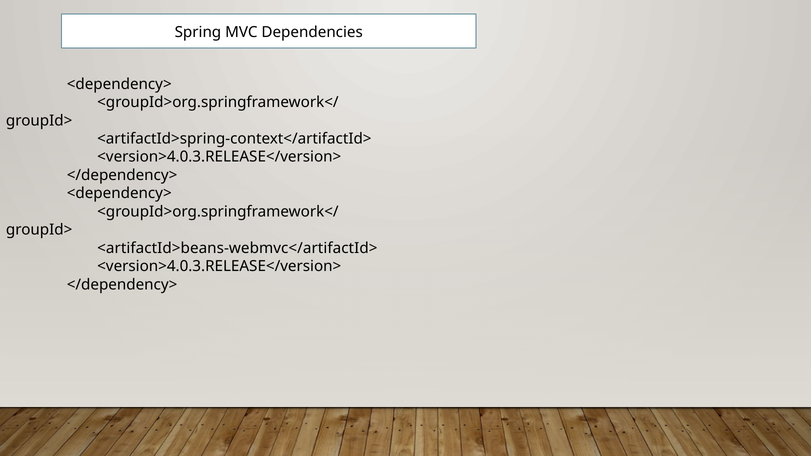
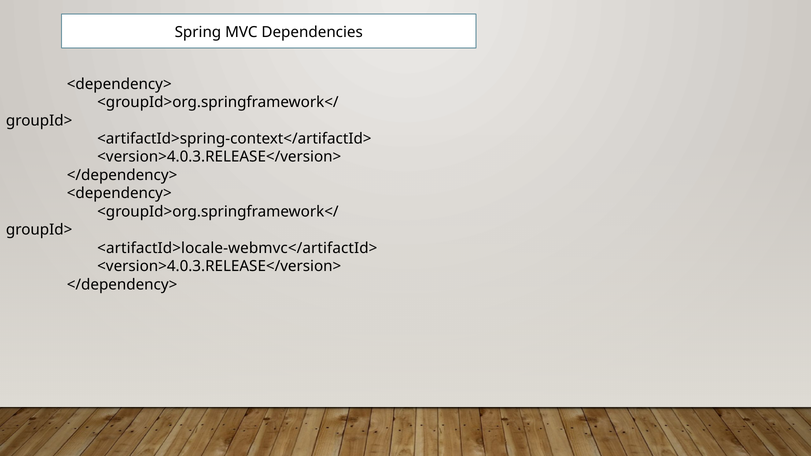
<artifactId>beans-webmvc</artifactId>: <artifactId>beans-webmvc</artifactId> -> <artifactId>locale-webmvc</artifactId>
